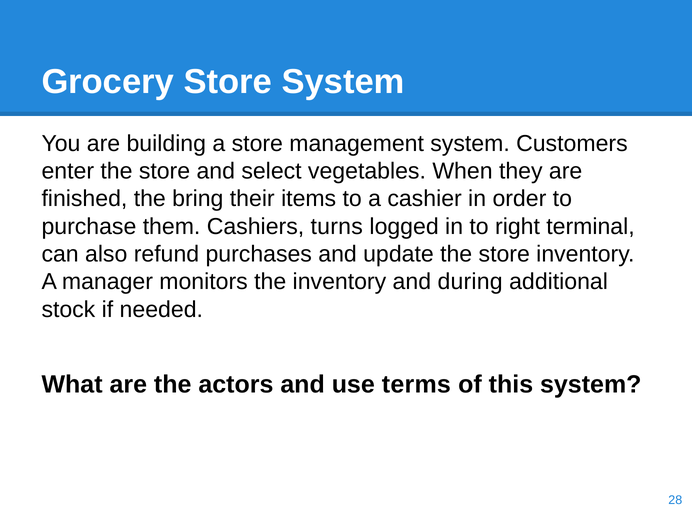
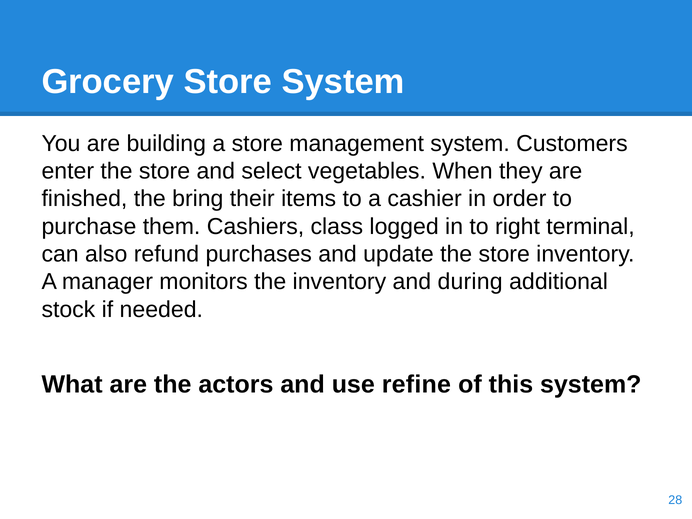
turns: turns -> class
terms: terms -> refine
